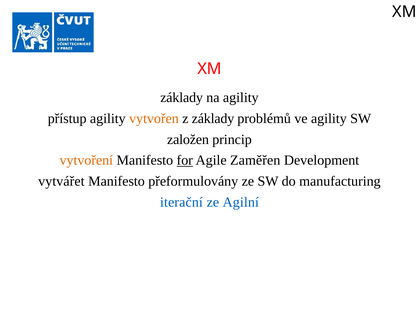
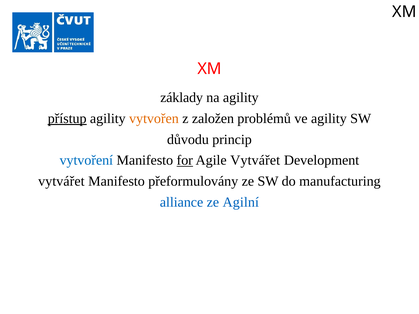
přístup underline: none -> present
z základy: základy -> založen
založen: založen -> důvodu
vytvoření colour: orange -> blue
Agile Zaměřen: Zaměřen -> Vytvářet
iterační: iterační -> alliance
